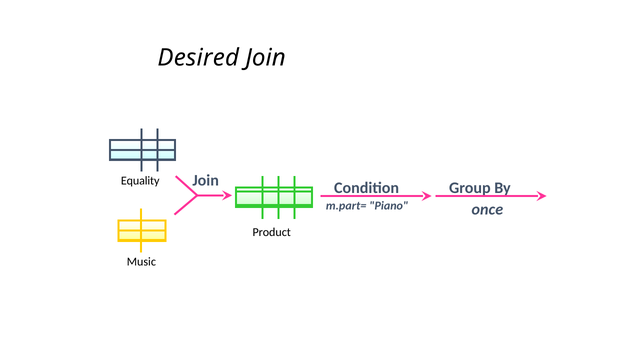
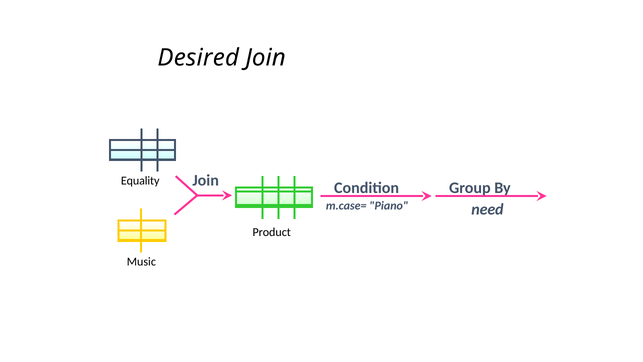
m.part=: m.part= -> m.case=
once: once -> need
